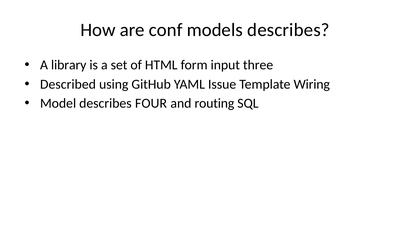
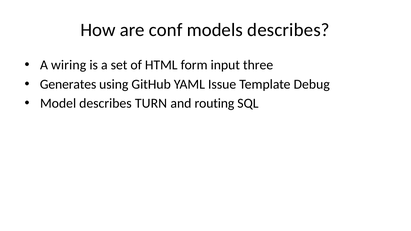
library: library -> wiring
Described: Described -> Generates
Wiring: Wiring -> Debug
FOUR: FOUR -> TURN
